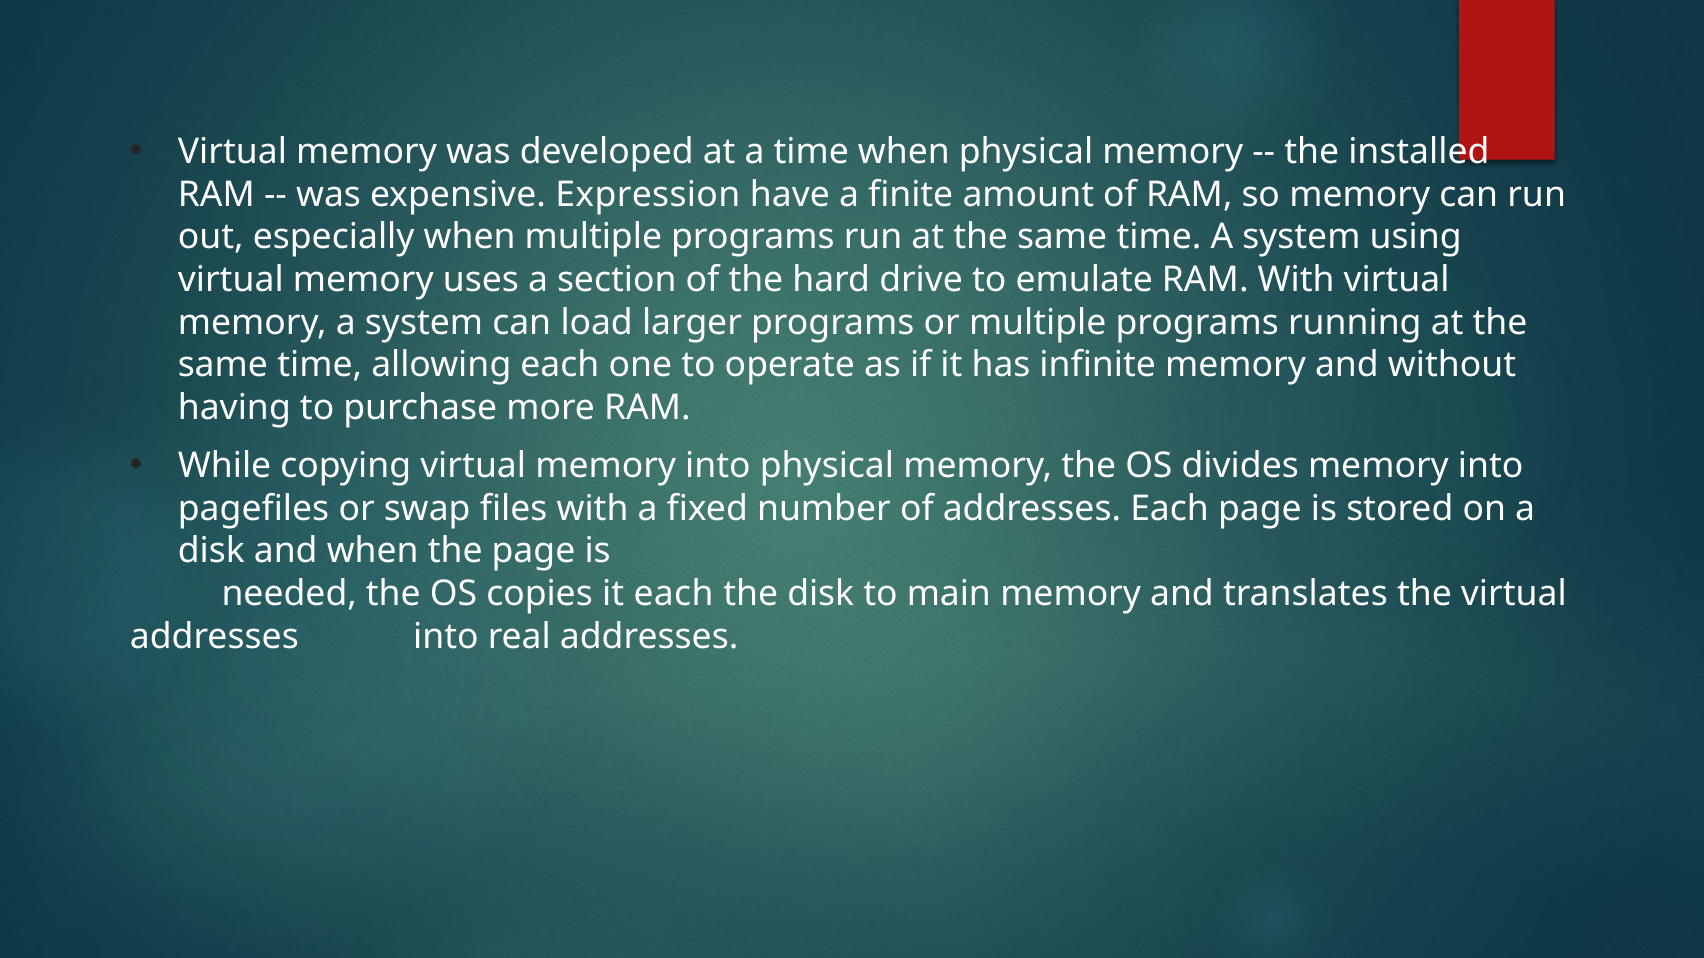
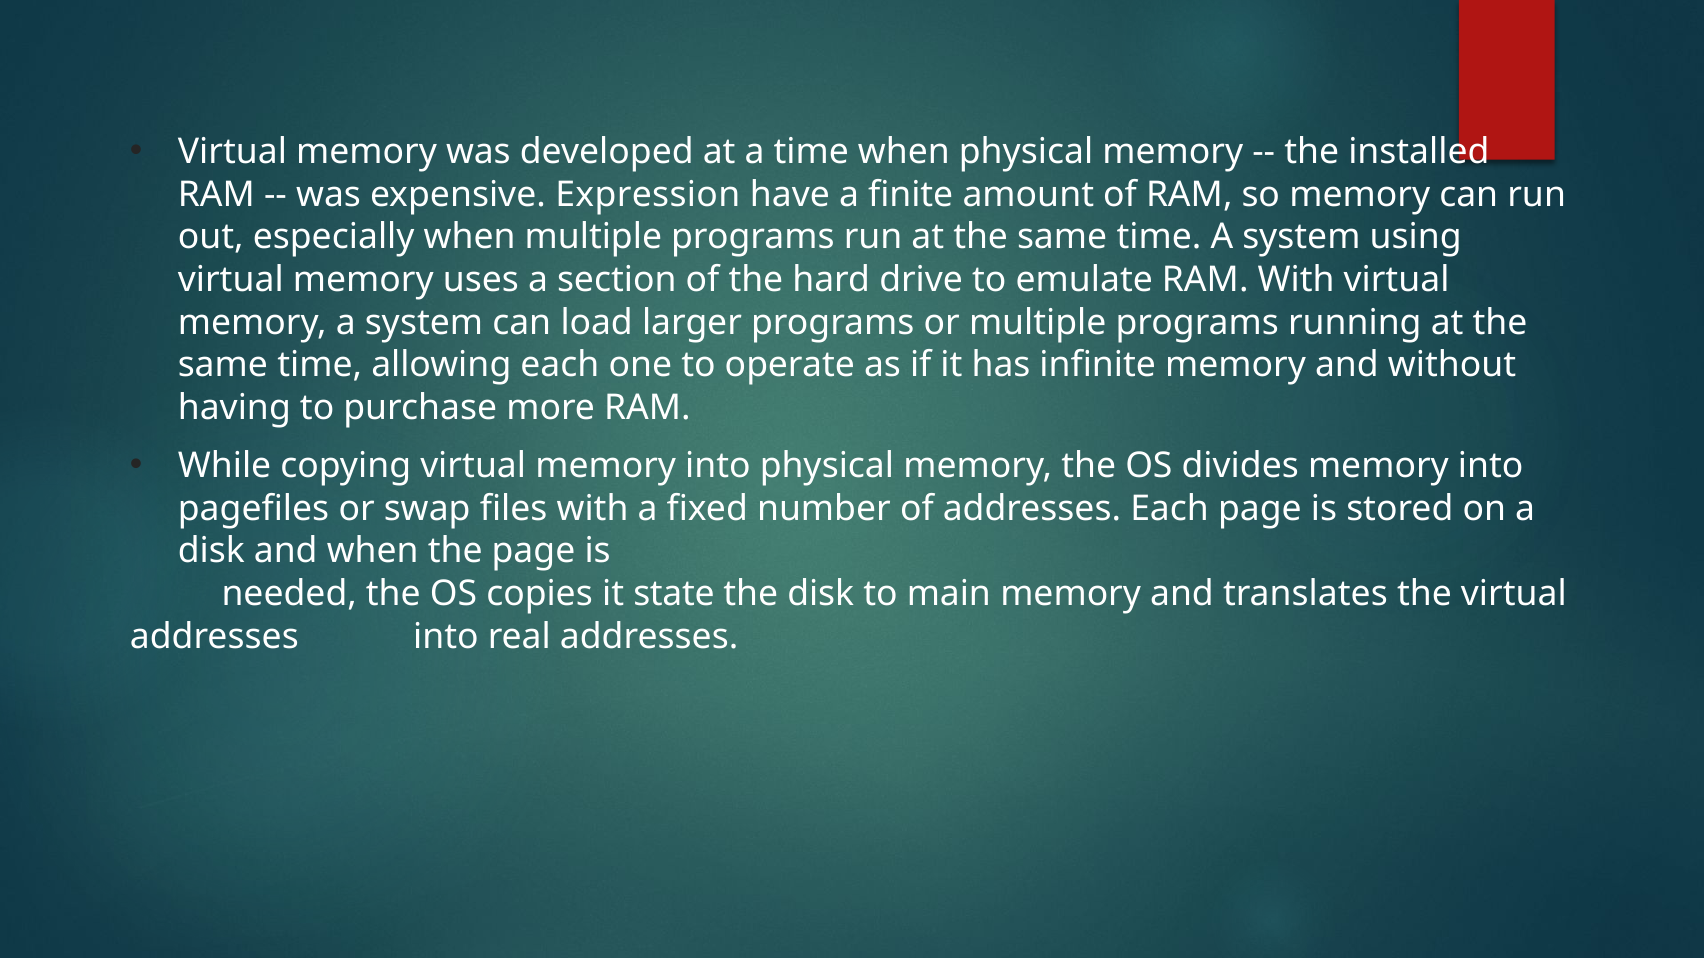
it each: each -> state
